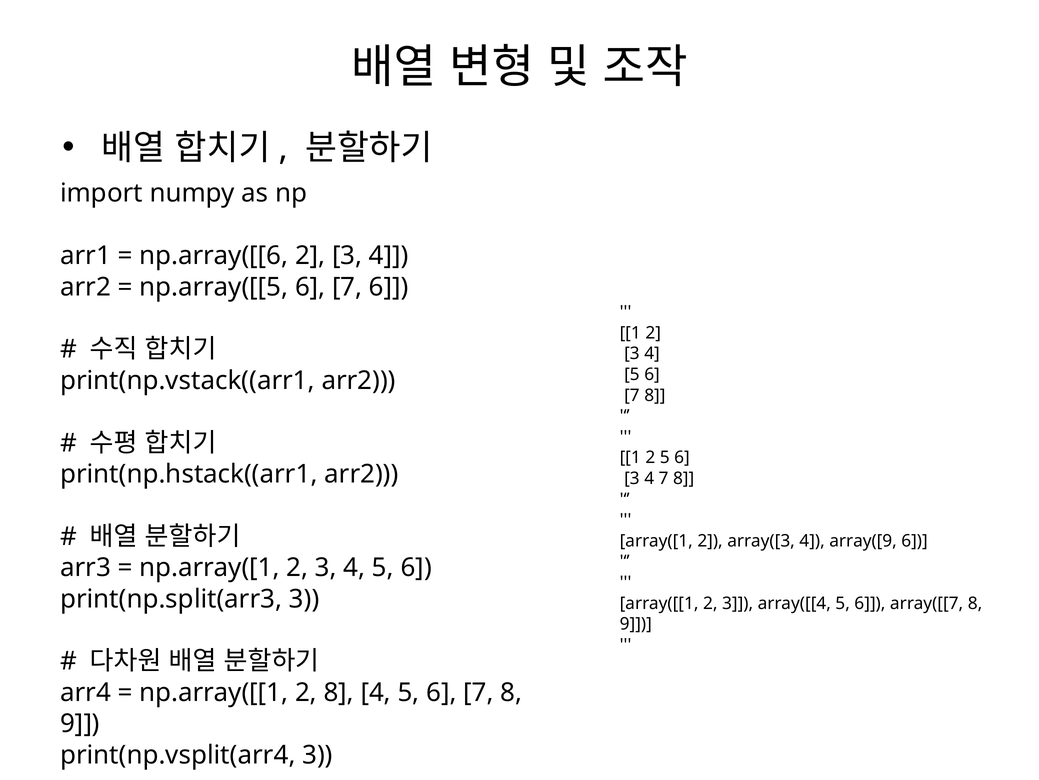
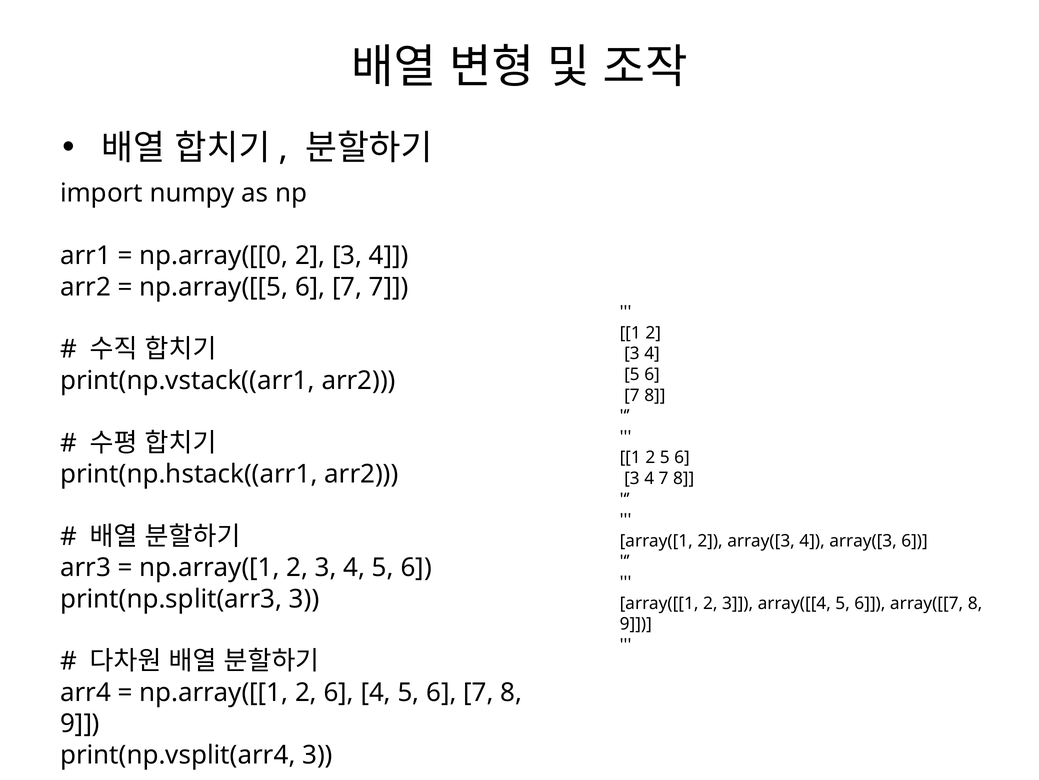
np.array([[6: np.array([[6 -> np.array([[0
7 6: 6 -> 7
4 array([9: array([9 -> array([3
2 8: 8 -> 6
